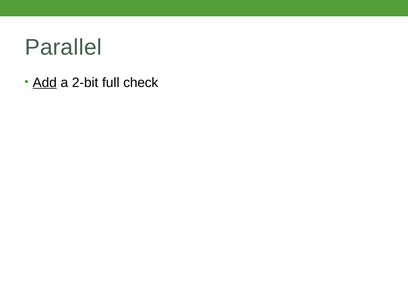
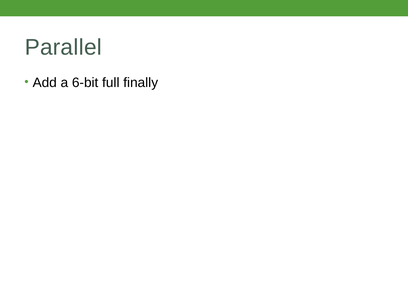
Add underline: present -> none
2-bit: 2-bit -> 6-bit
check: check -> finally
